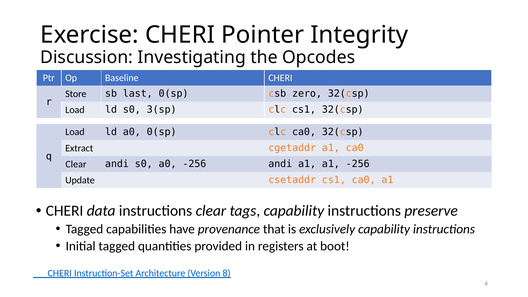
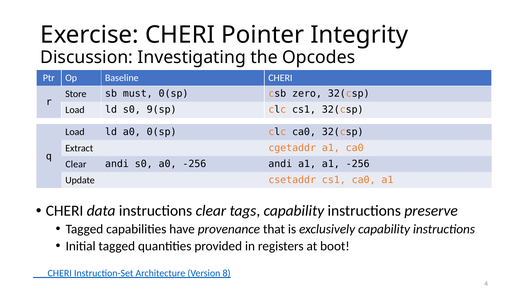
last: last -> must
3(sp: 3(sp -> 9(sp
